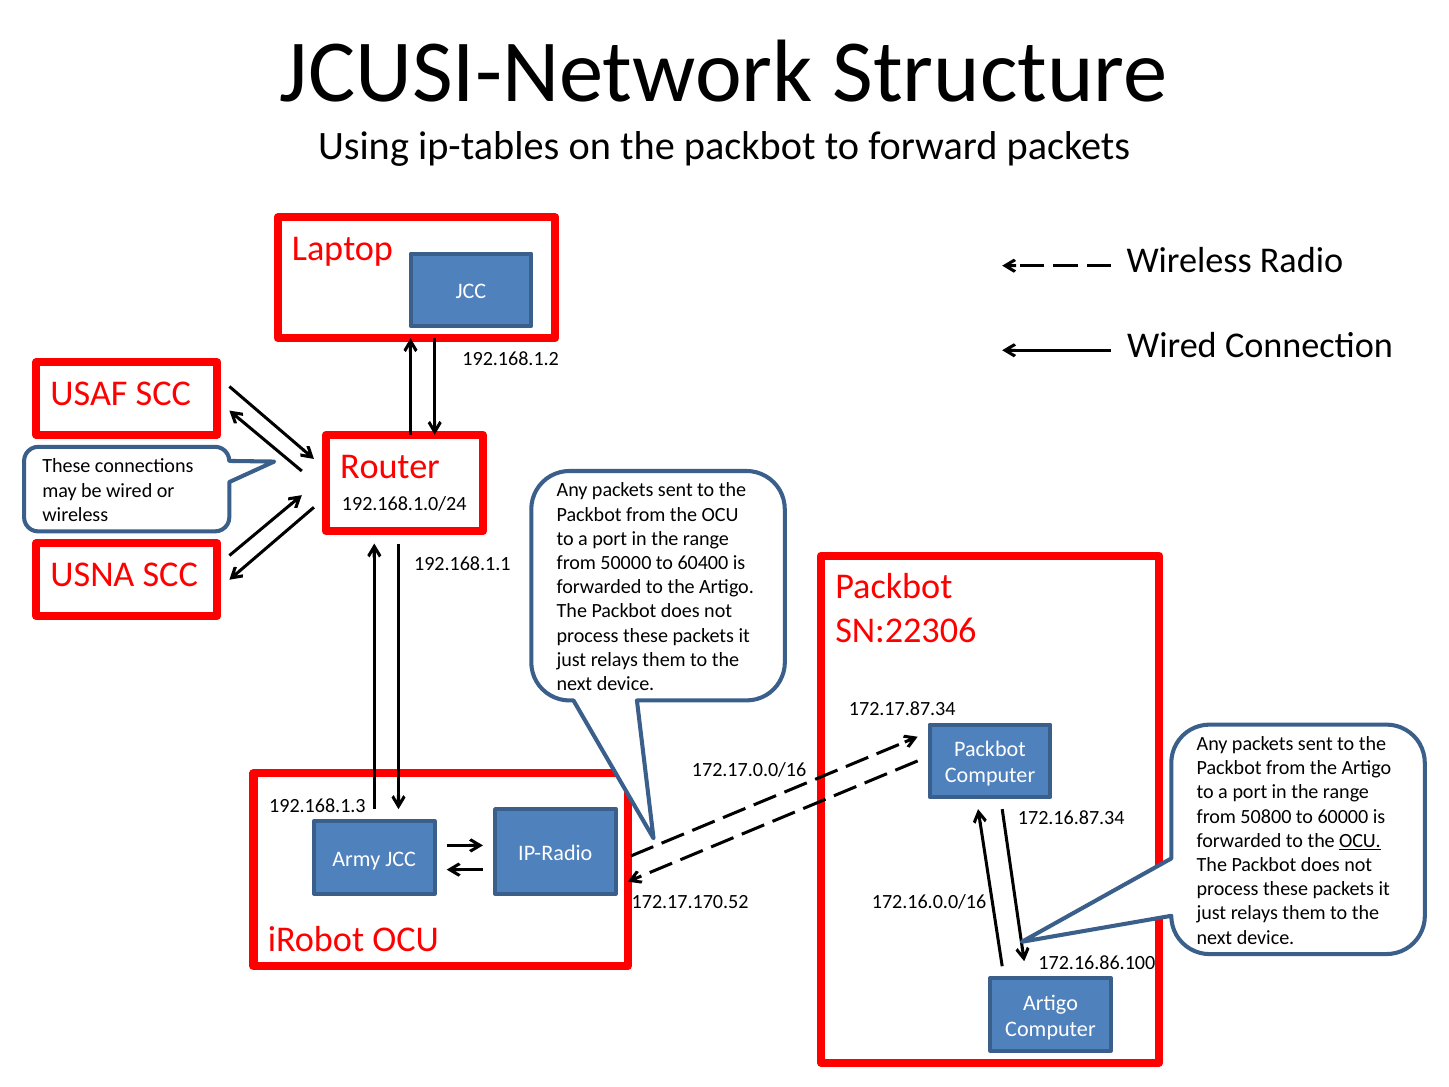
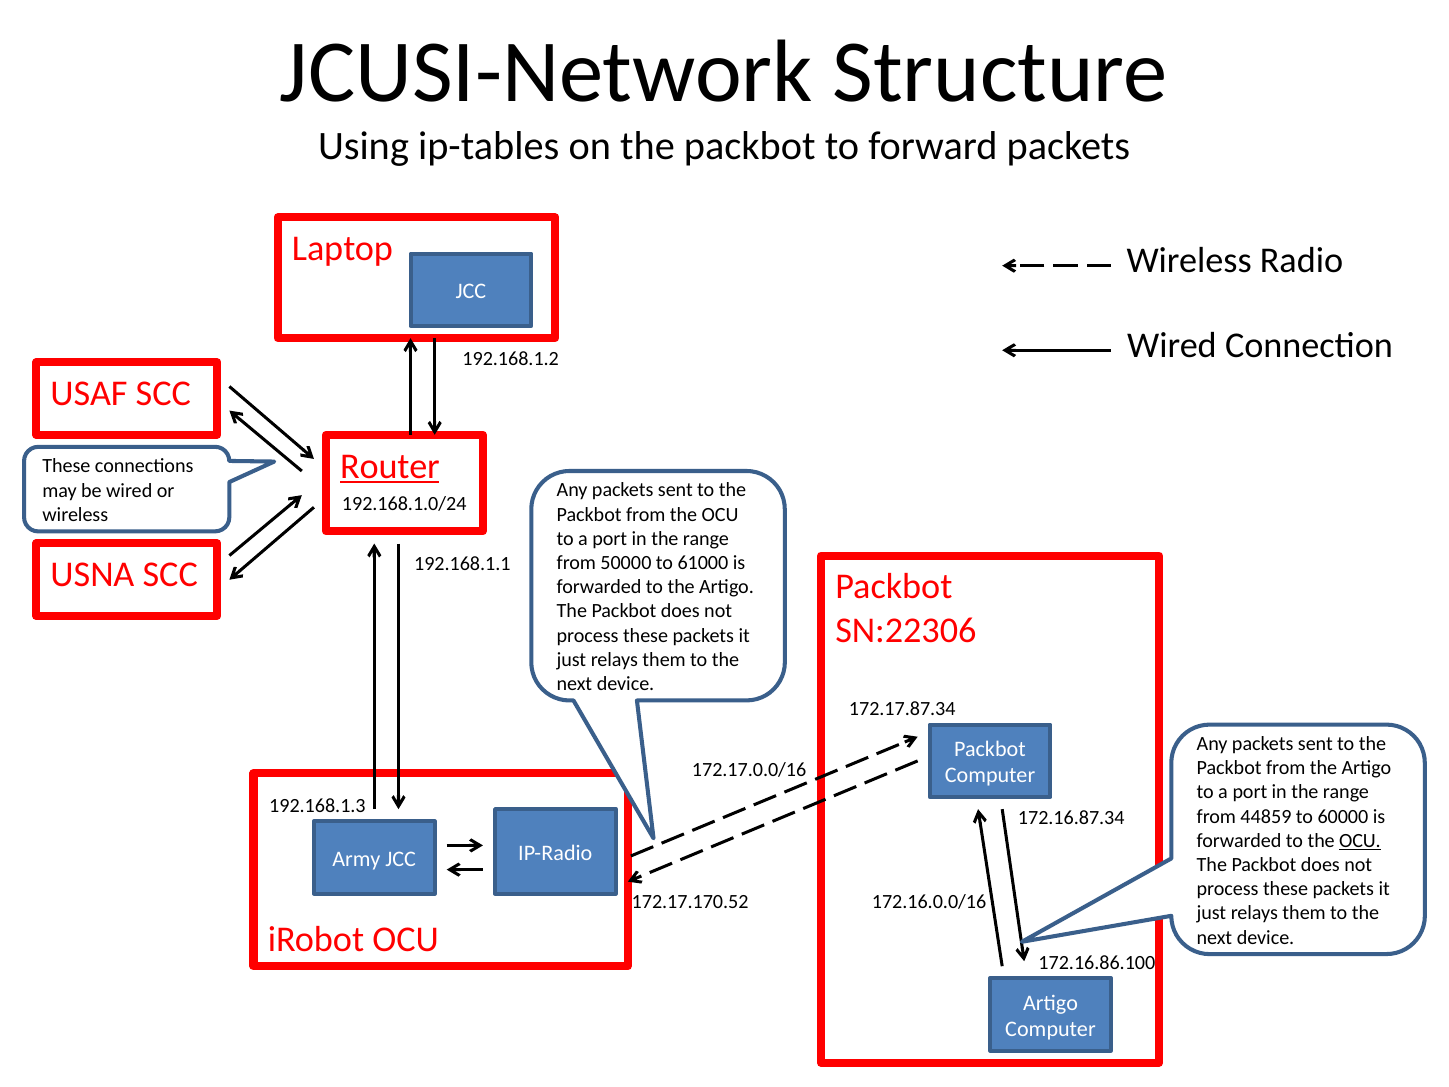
Router underline: none -> present
60400: 60400 -> 61000
50800: 50800 -> 44859
